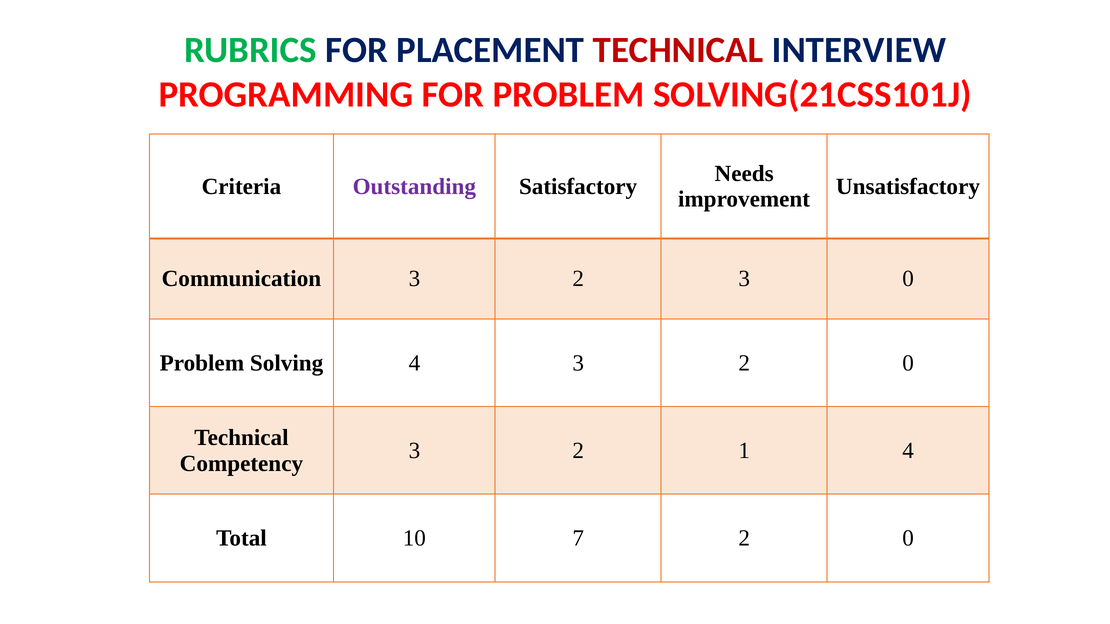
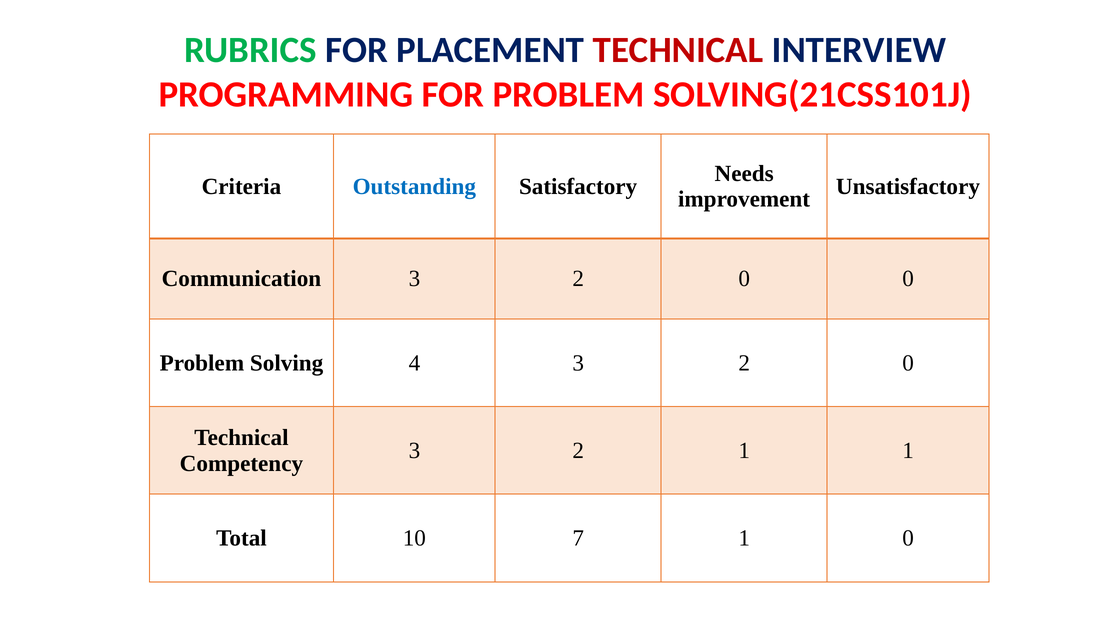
Outstanding colour: purple -> blue
Communication 3 2 3: 3 -> 0
1 4: 4 -> 1
7 2: 2 -> 1
